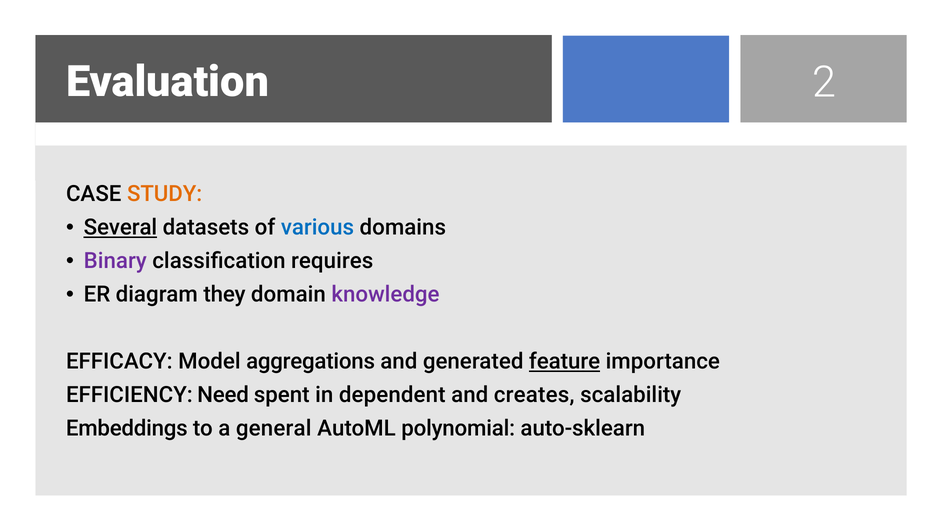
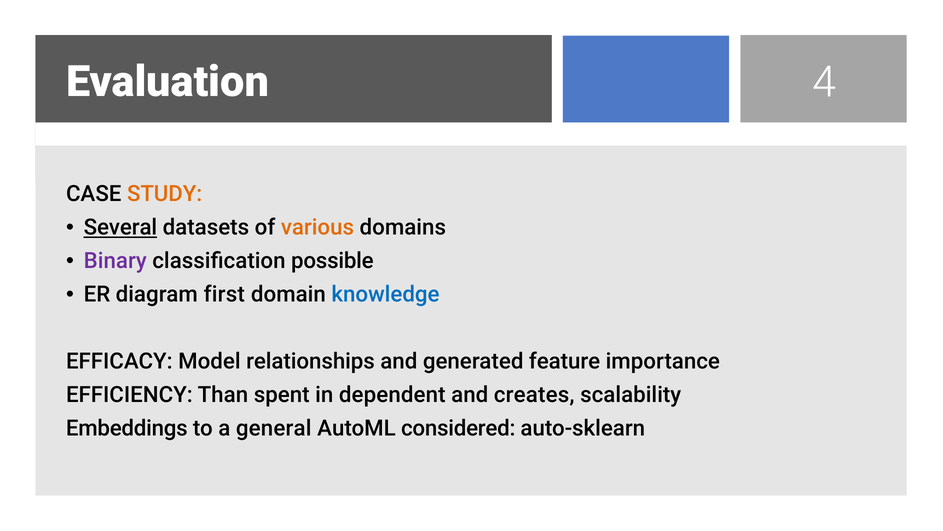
2: 2 -> 4
various colour: blue -> orange
requires: requires -> possible
they: they -> first
knowledge colour: purple -> blue
aggregations: aggregations -> relationships
feature underline: present -> none
Need: Need -> Than
polynomial: polynomial -> considered
